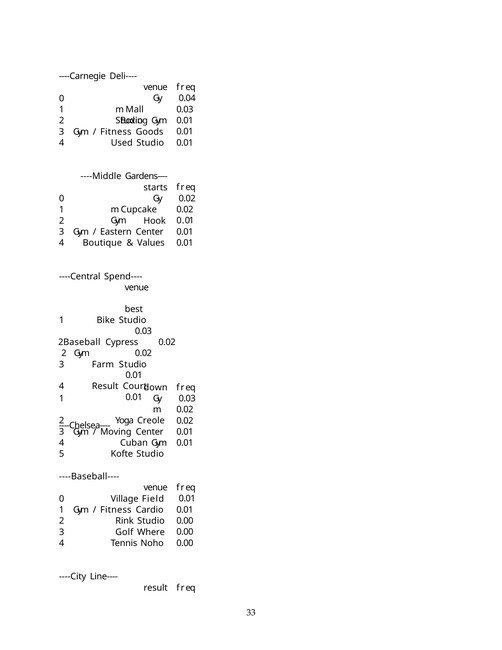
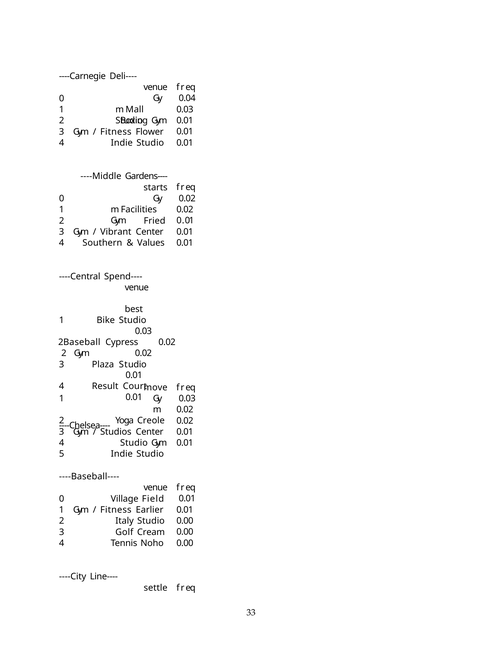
Goods: Goods -> Flower
Used at (122, 143): Used -> Indie
Cupcake: Cupcake -> Facilities
Hook: Hook -> Fried
Eastern: Eastern -> Vibrant
Boutique: Boutique -> Southern
Farm: Farm -> Plaza
down: down -> move
Moving: Moving -> Studios
Cuban at (134, 443): Cuban -> Studio
Kofte at (122, 454): Kofte -> Indie
Cardio: Cardio -> Earlier
Rink: Rink -> Italy
Where: Where -> Cream
result at (156, 587): result -> settle
